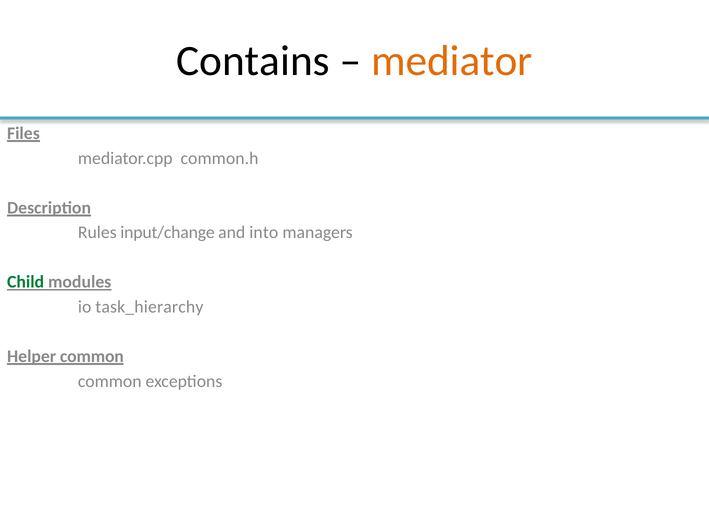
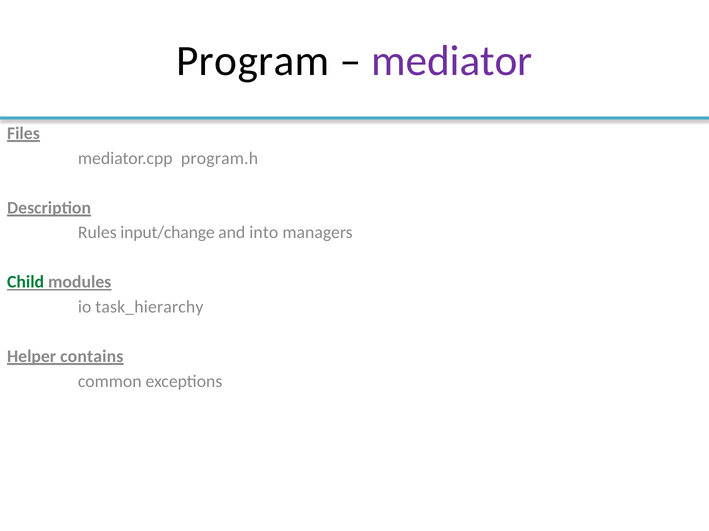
Contains: Contains -> Program
mediator colour: orange -> purple
common.h: common.h -> program.h
Helper common: common -> contains
